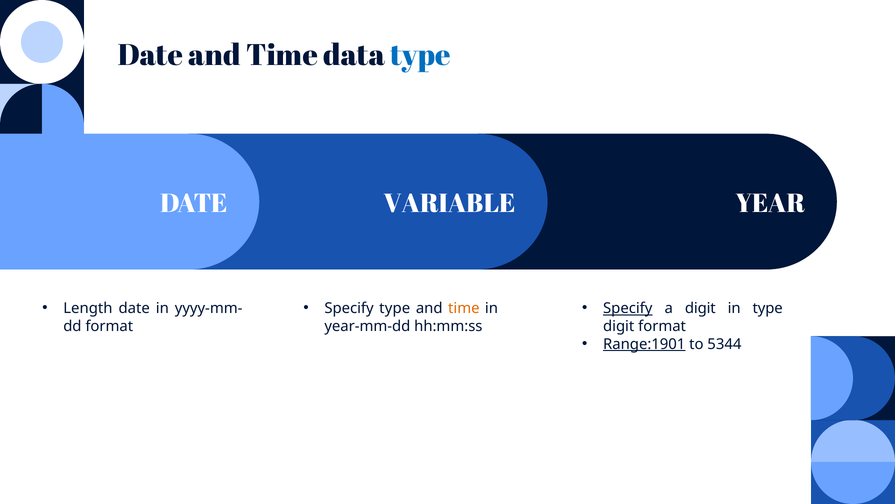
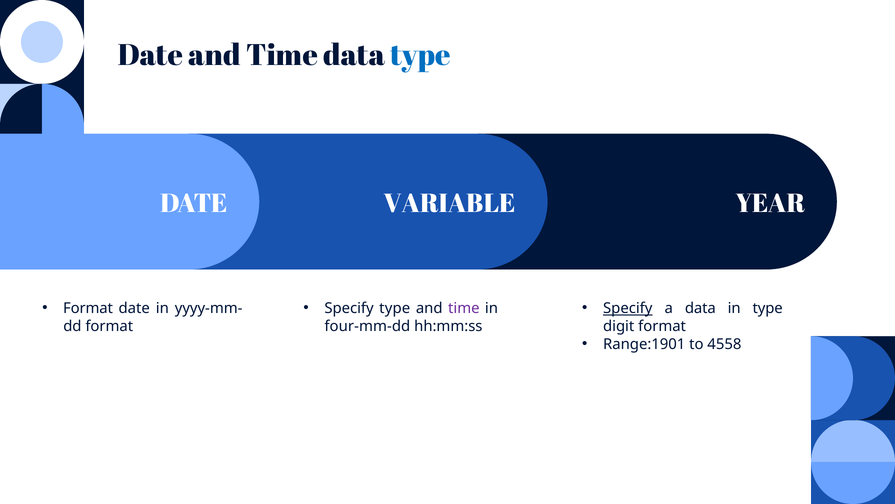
Length at (88, 308): Length -> Format
time at (464, 308) colour: orange -> purple
a digit: digit -> data
year-mm-dd: year-mm-dd -> four-mm-dd
Range:1901 underline: present -> none
5344: 5344 -> 4558
